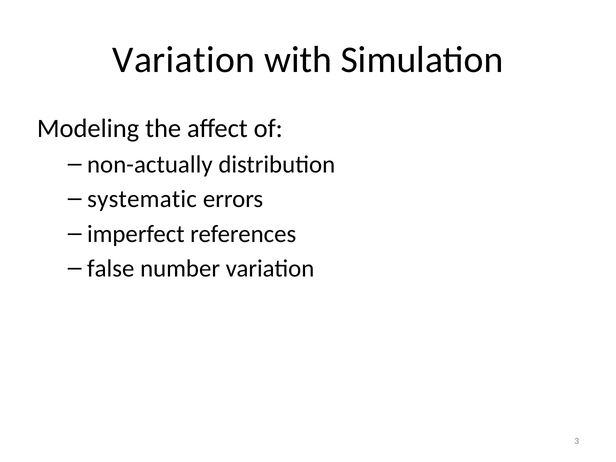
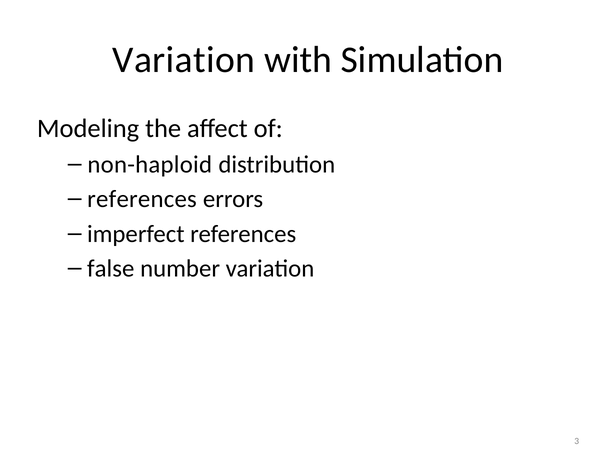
non-actually: non-actually -> non-haploid
systematic at (142, 199): systematic -> references
